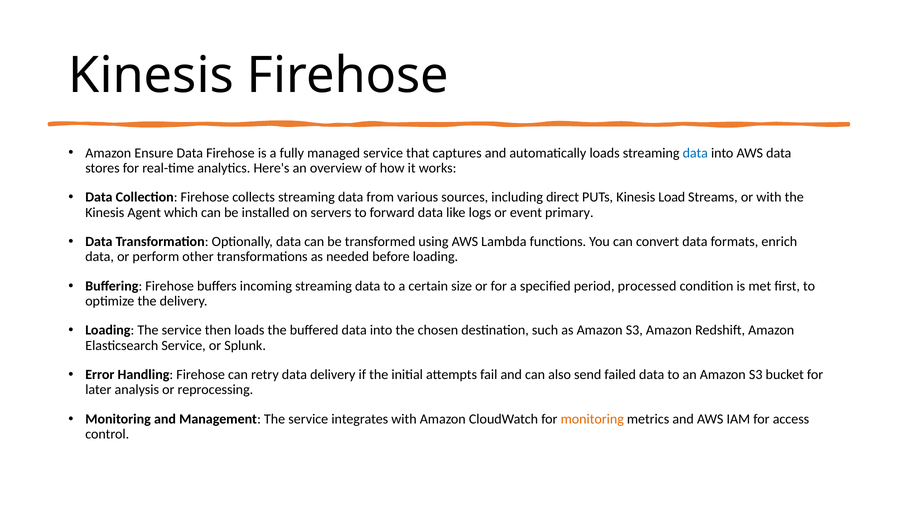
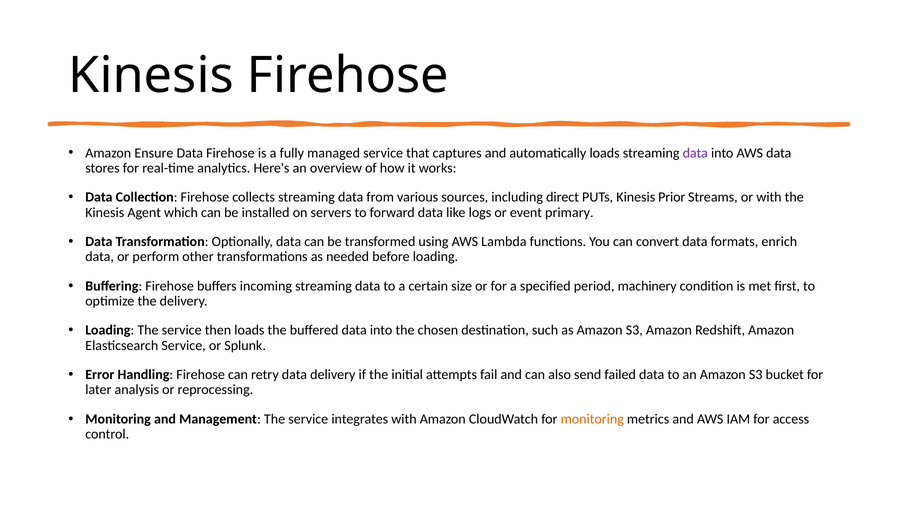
data at (695, 153) colour: blue -> purple
Load: Load -> Prior
processed: processed -> machinery
